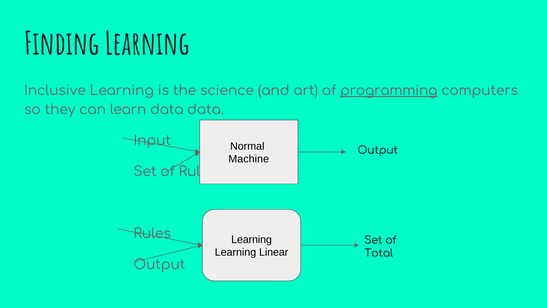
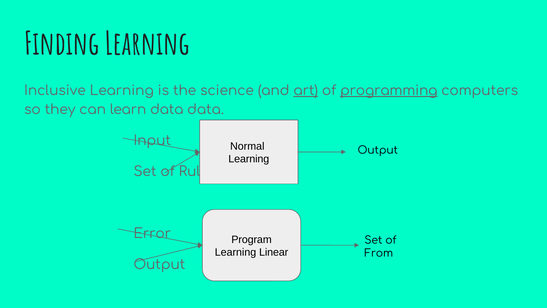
art underline: none -> present
Machine at (249, 159): Machine -> Learning
Rules at (152, 233): Rules -> Error
Learning at (252, 239): Learning -> Program
Total: Total -> From
